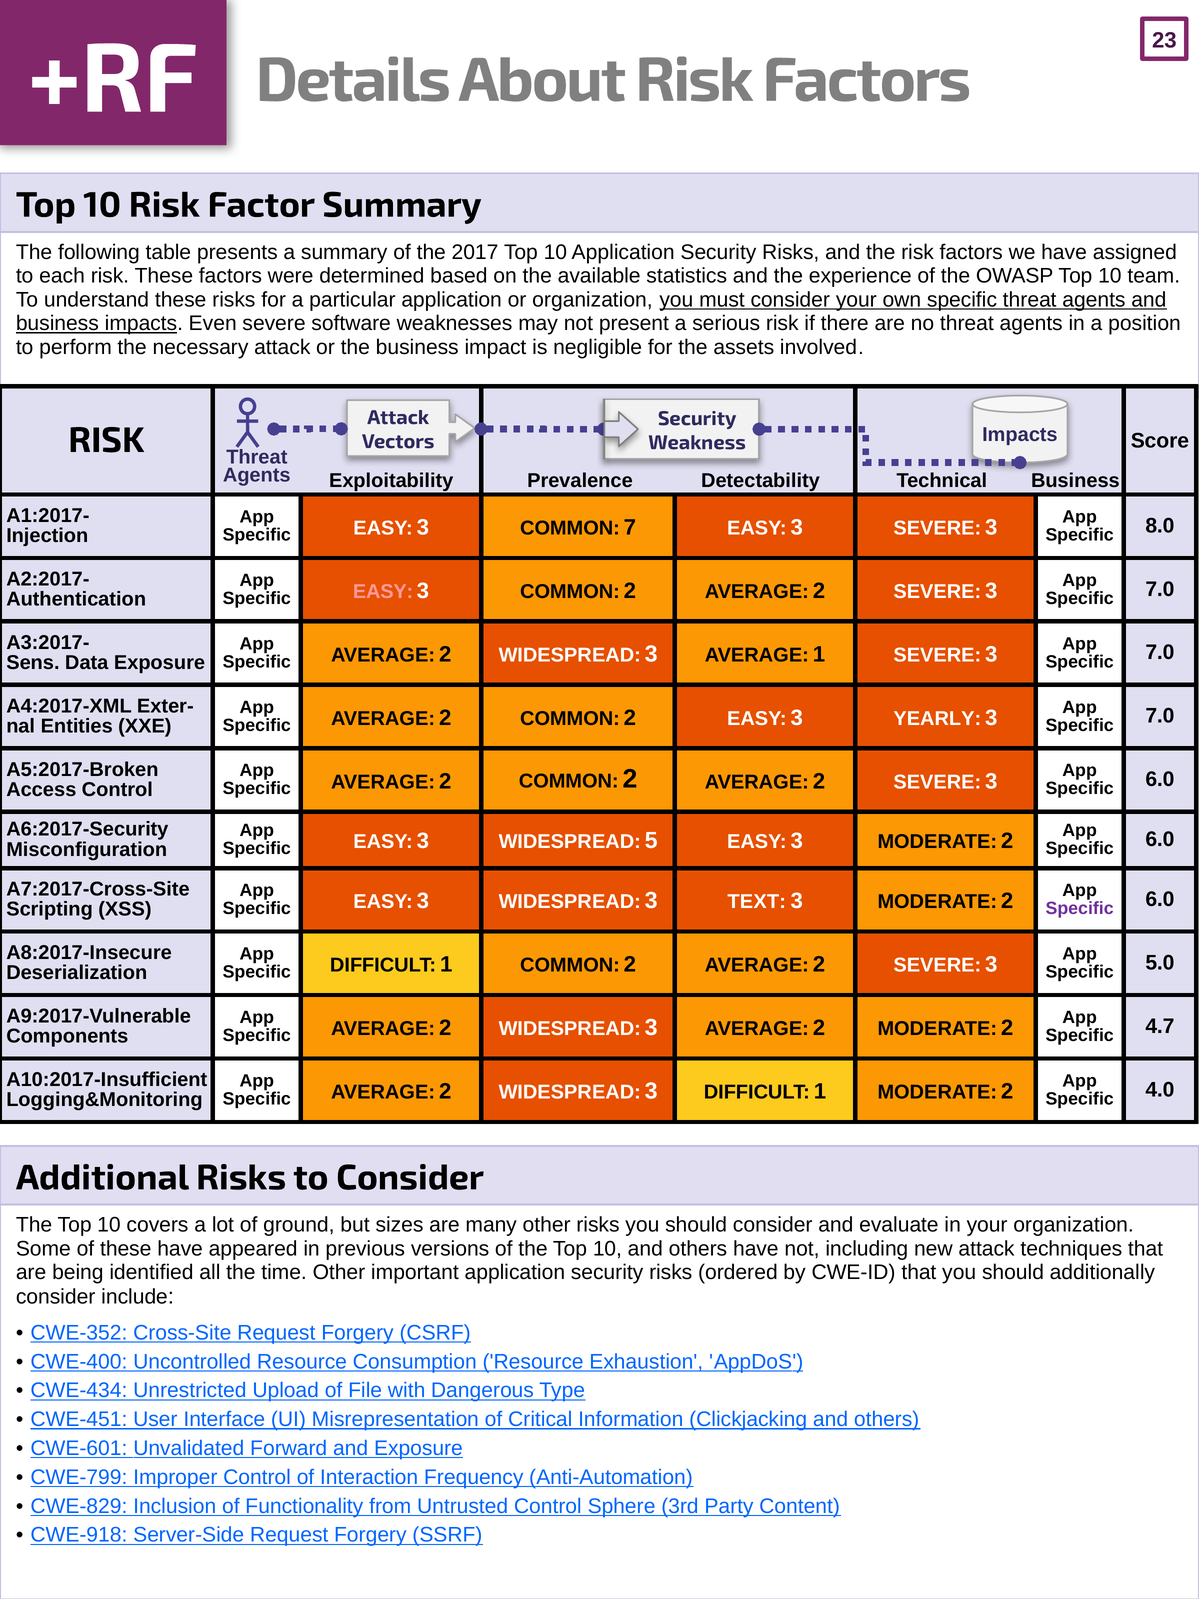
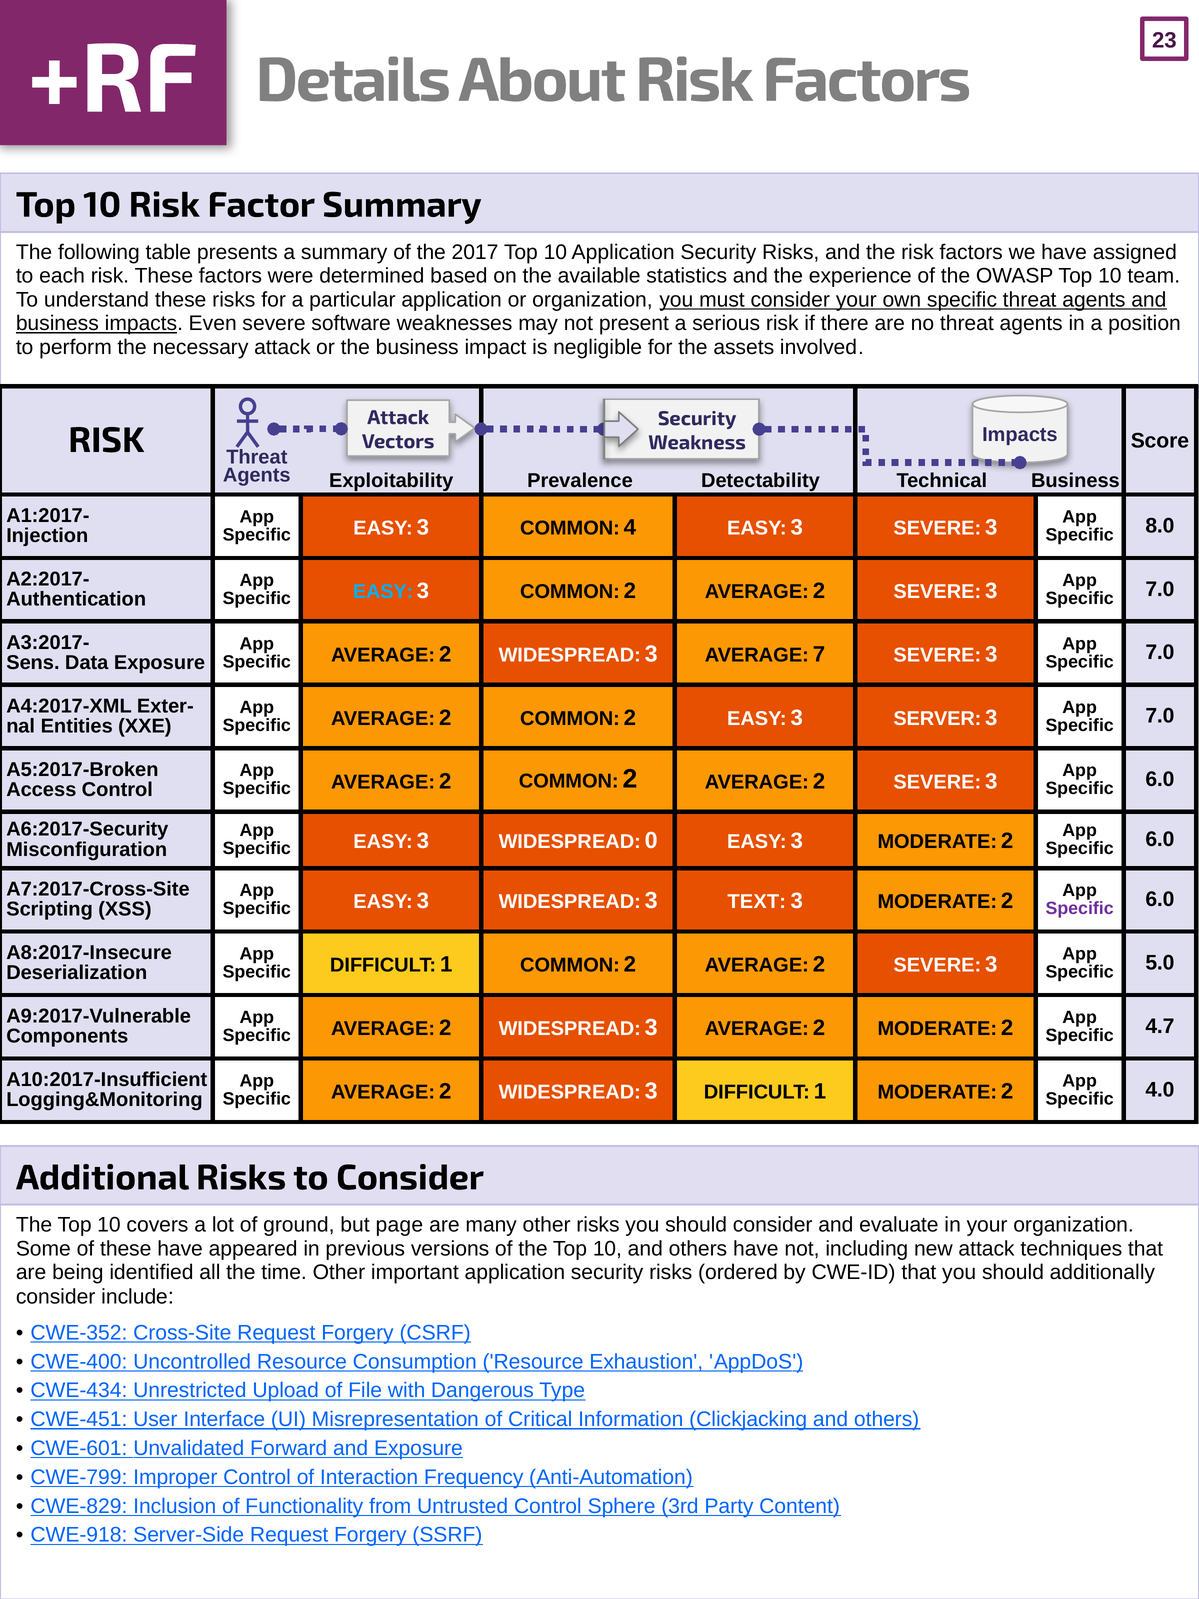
7: 7 -> 4
EASY at (383, 591) colour: pink -> light blue
AVERAGE 1: 1 -> 7
YEARLY: YEARLY -> SERVER
5: 5 -> 0
sizes: sizes -> page
